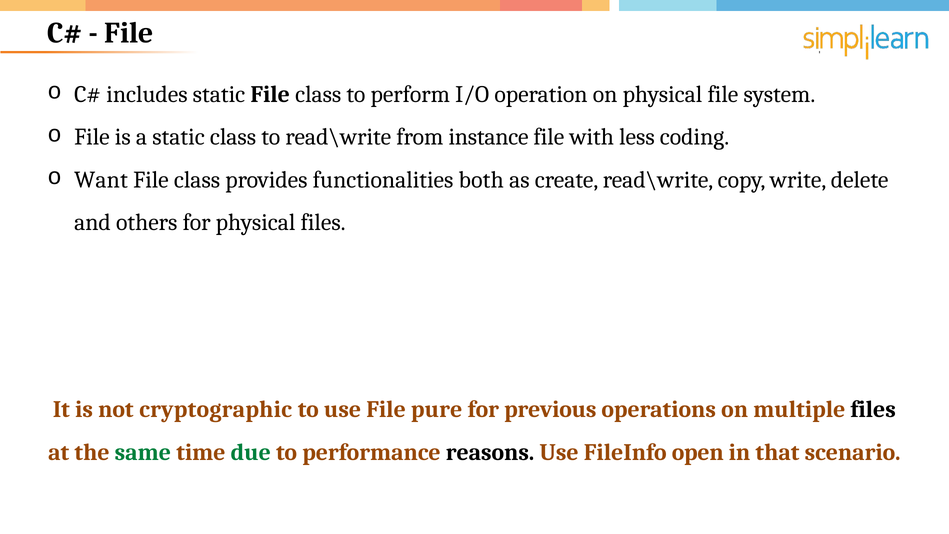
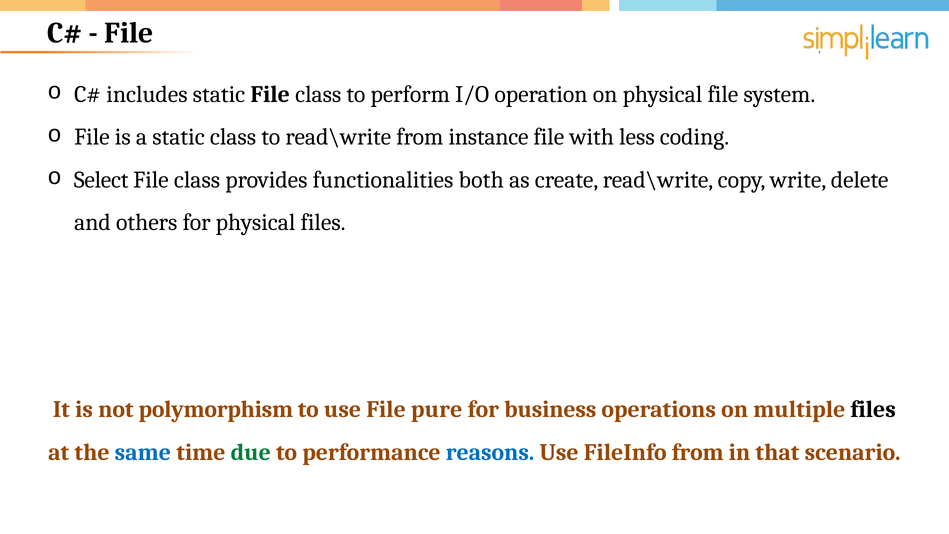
Want: Want -> Select
cryptographic: cryptographic -> polymorphism
previous: previous -> business
same colour: green -> blue
reasons colour: black -> blue
FileInfo open: open -> from
